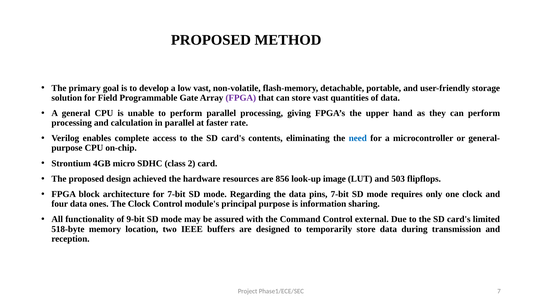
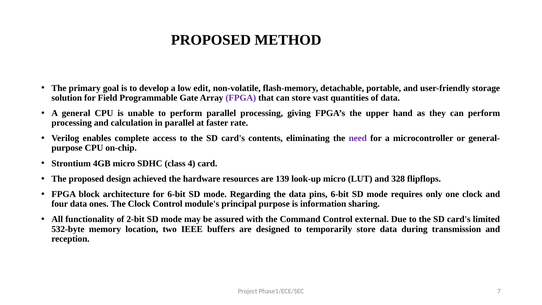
low vast: vast -> edit
need colour: blue -> purple
2: 2 -> 4
856: 856 -> 139
look-up image: image -> micro
503: 503 -> 328
for 7-bit: 7-bit -> 6-bit
pins 7-bit: 7-bit -> 6-bit
9-bit: 9-bit -> 2-bit
518-byte: 518-byte -> 532-byte
